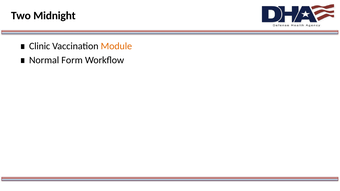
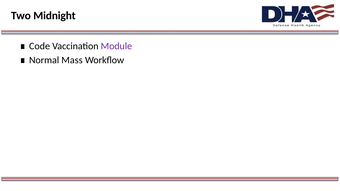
Clinic: Clinic -> Code
Module colour: orange -> purple
Form: Form -> Mass
